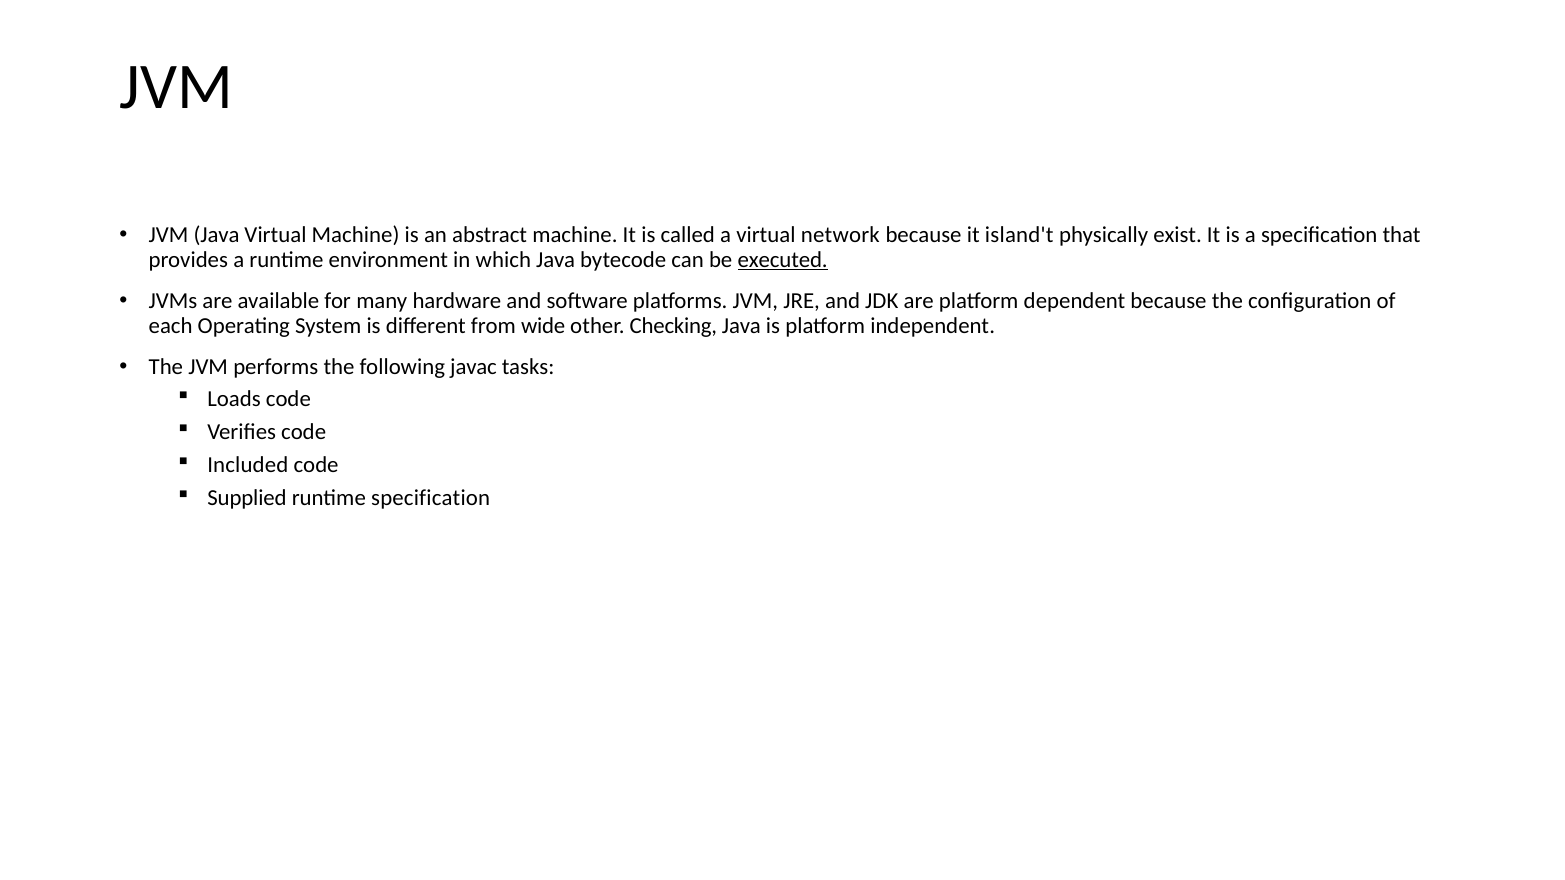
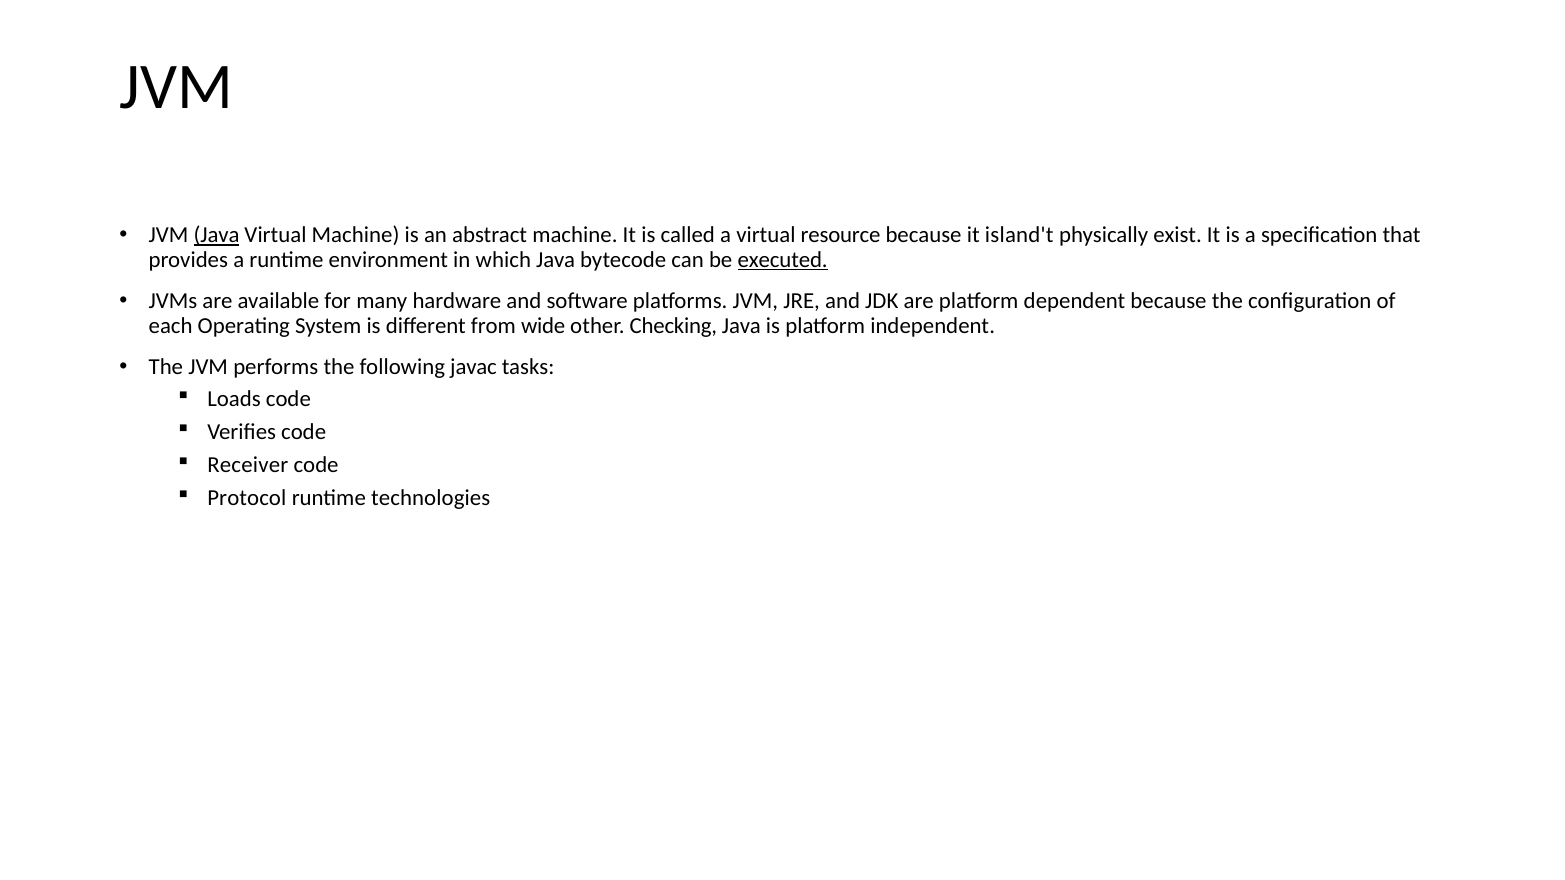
Java at (217, 235) underline: none -> present
network: network -> resource
Included: Included -> Receiver
Supplied: Supplied -> Protocol
runtime specification: specification -> technologies
